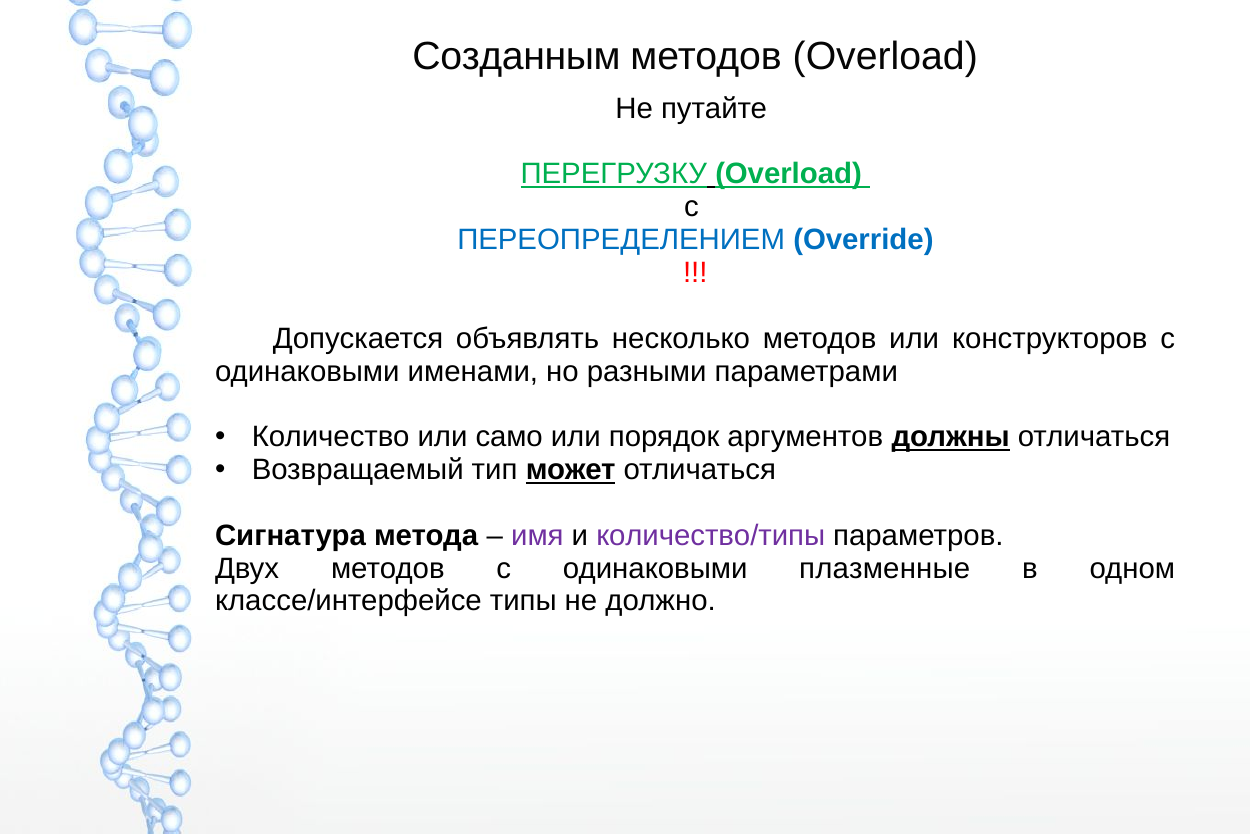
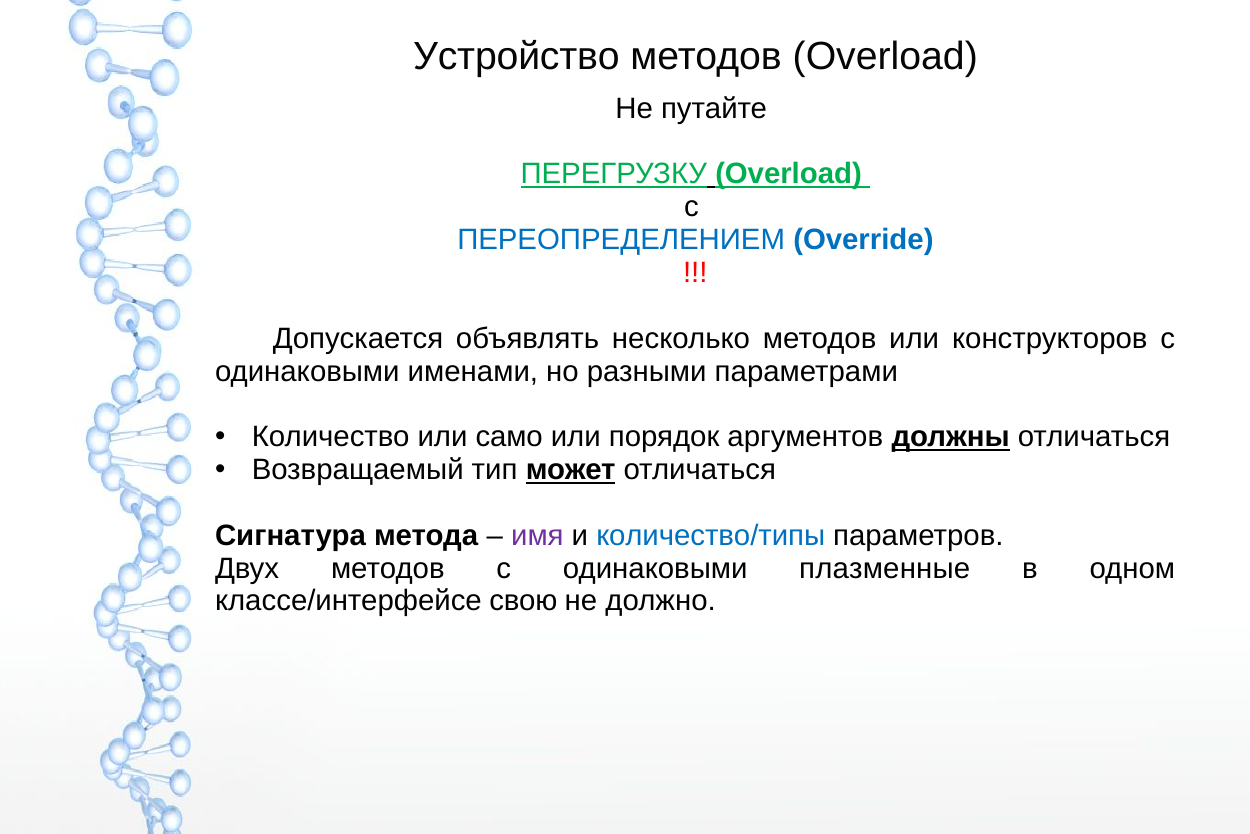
Созданным: Созданным -> Устройство
количество/типы colour: purple -> blue
типы: типы -> свою
